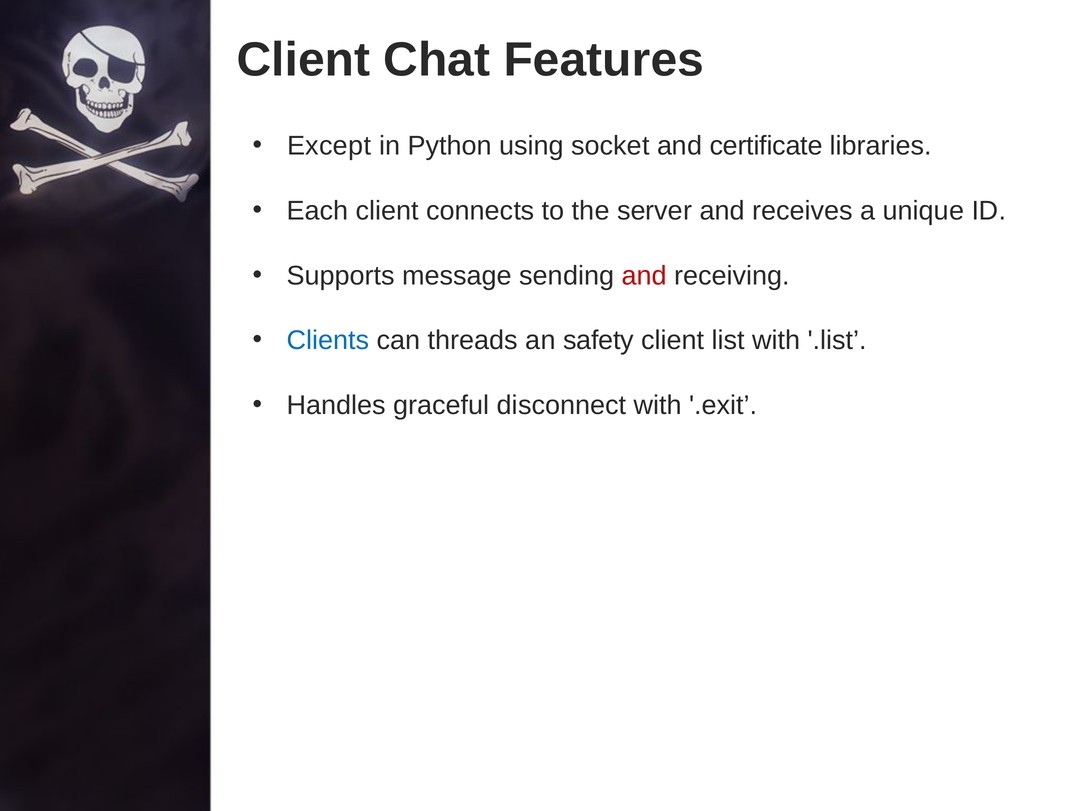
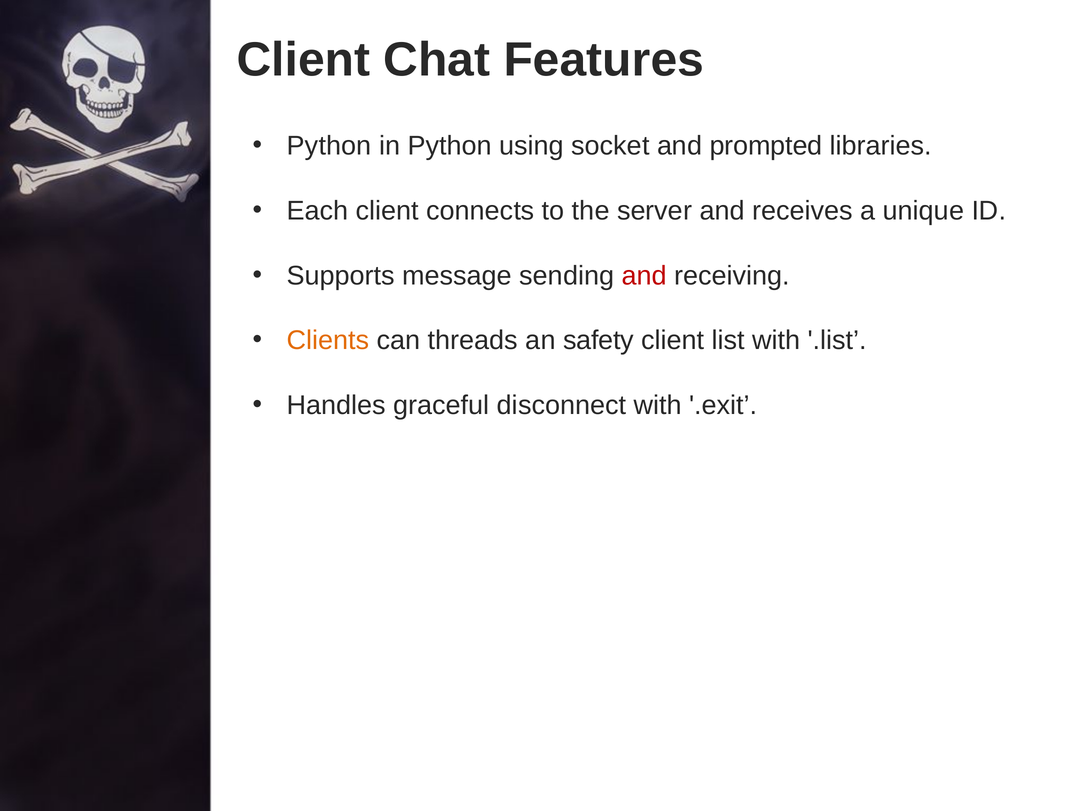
Except at (329, 146): Except -> Python
certificate: certificate -> prompted
Clients colour: blue -> orange
